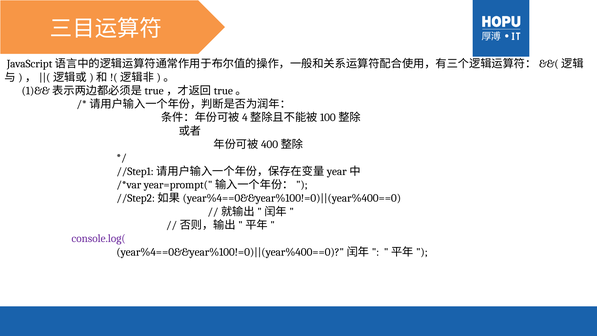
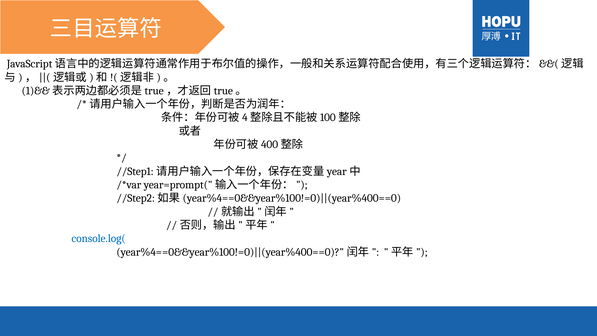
console.log( colour: purple -> blue
